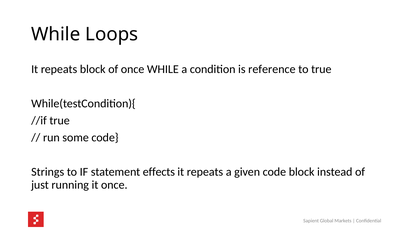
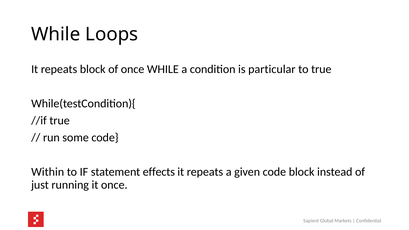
reference: reference -> particular
Strings: Strings -> Within
